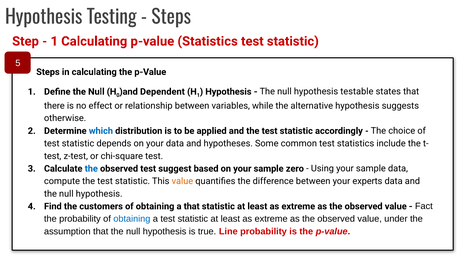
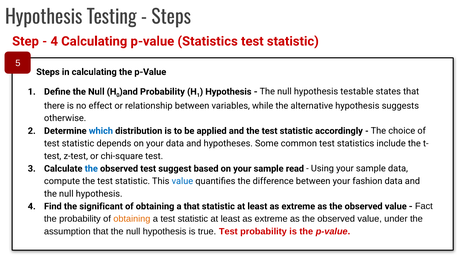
1 at (54, 41): 1 -> 4
Dependent at (162, 92): Dependent -> Probability
zero: zero -> read
value at (182, 181) colour: orange -> blue
experts: experts -> fashion
customers: customers -> significant
obtaining at (132, 219) colour: blue -> orange
true Line: Line -> Test
